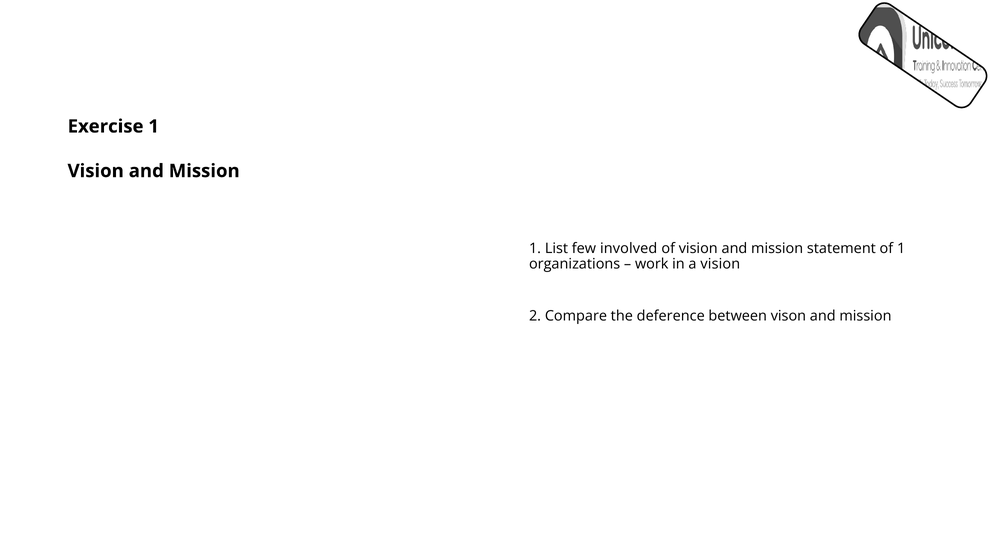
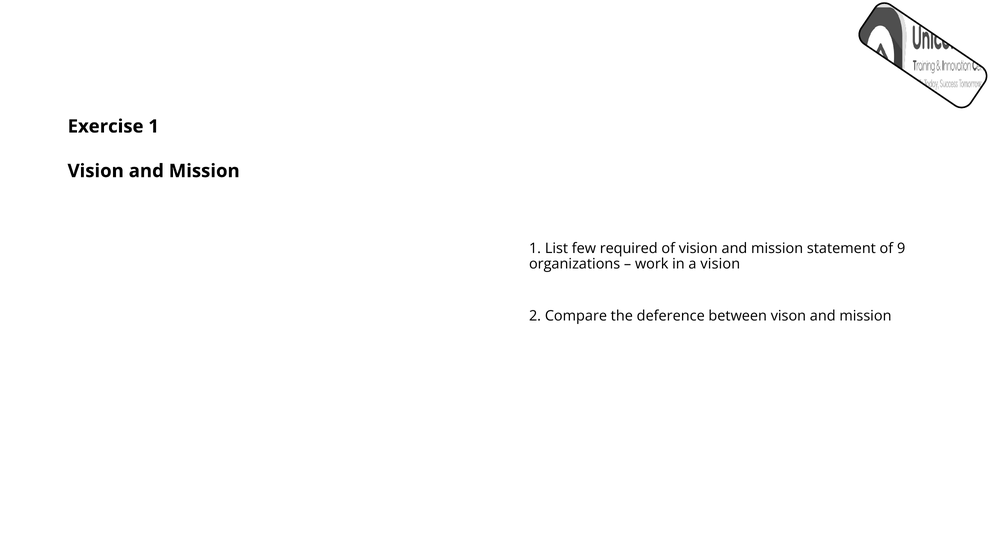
involved: involved -> required
of 1: 1 -> 9
